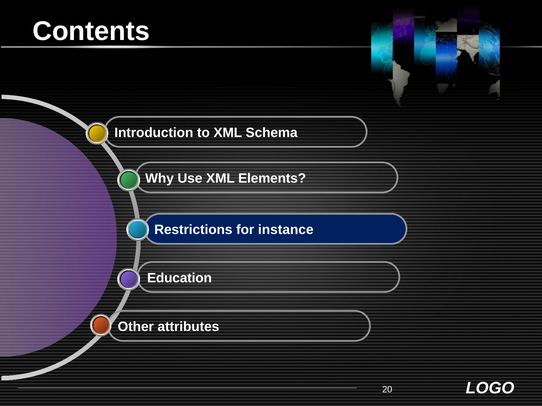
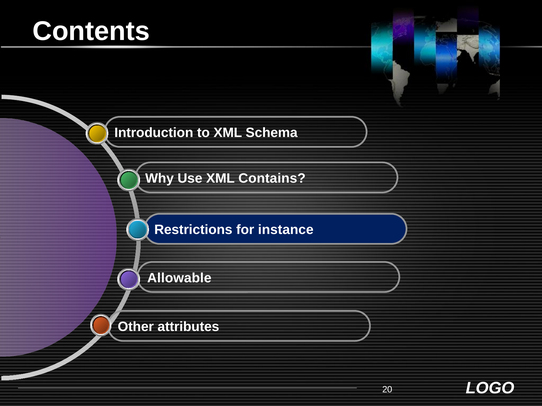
Elements: Elements -> Contains
Education: Education -> Allowable
